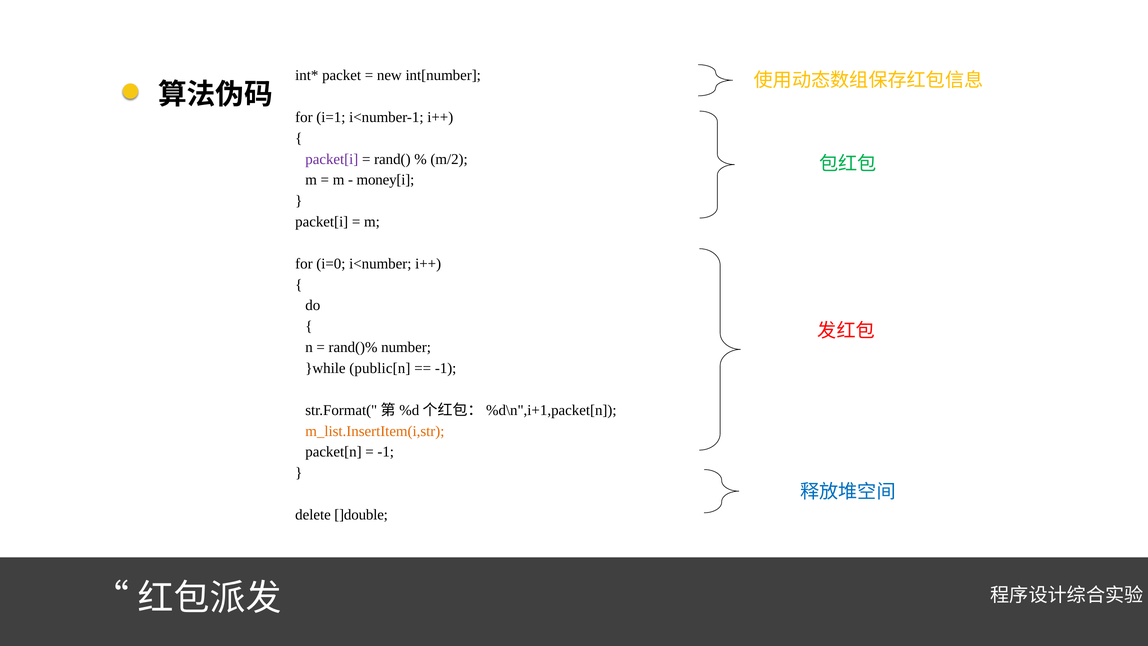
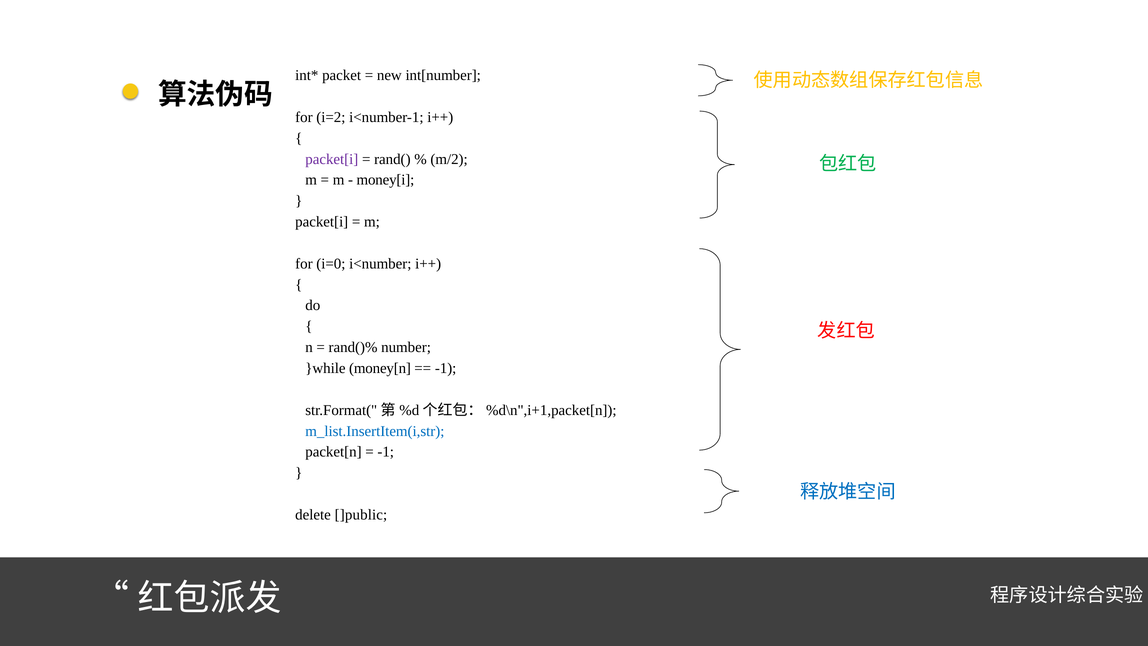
i=1: i=1 -> i=2
public[n: public[n -> money[n
m_list.InsertItem(i,str colour: orange -> blue
]double: ]double -> ]public
